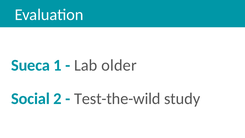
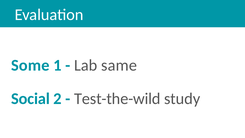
Sueca: Sueca -> Some
older: older -> same
